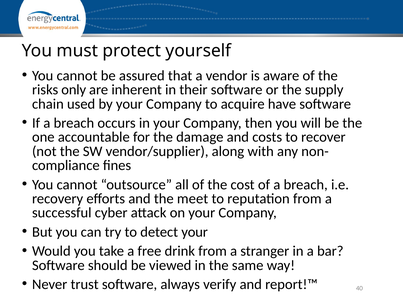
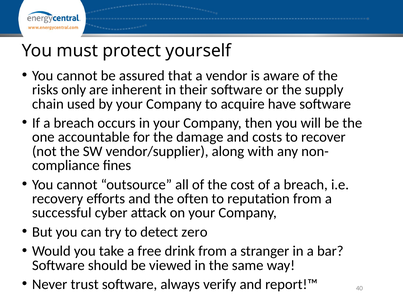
meet: meet -> often
detect your: your -> zero
